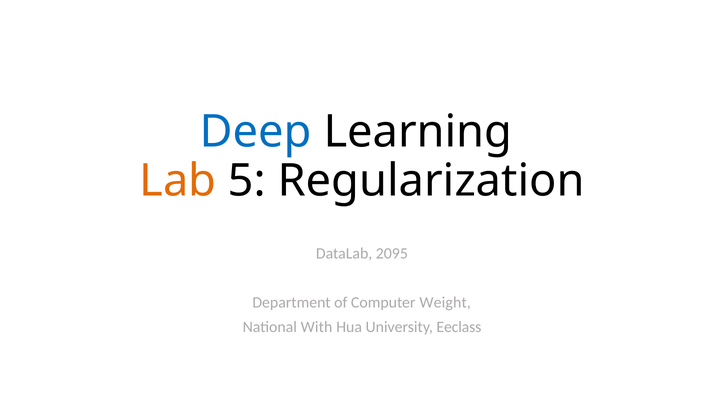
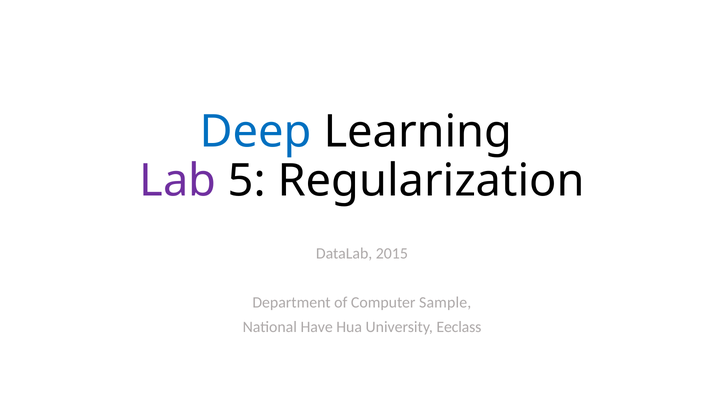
Lab colour: orange -> purple
2095: 2095 -> 2015
Weight: Weight -> Sample
With: With -> Have
